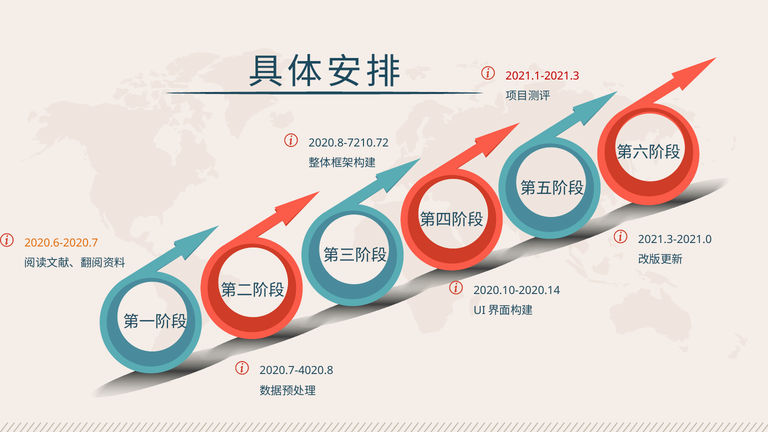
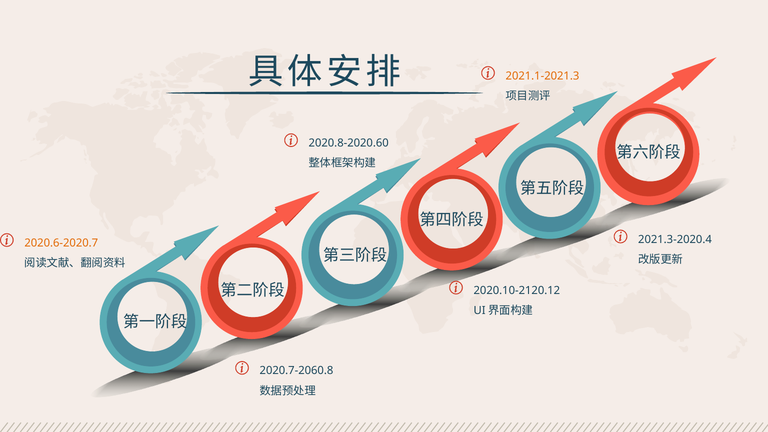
2021.1-2021.3 colour: red -> orange
2020.8-7210.72: 2020.8-7210.72 -> 2020.8-2020.60
2021.3-2021.0: 2021.3-2021.0 -> 2021.3-2020.4
2020.10-2020.14: 2020.10-2020.14 -> 2020.10-2120.12
2020.7-4020.8: 2020.7-4020.8 -> 2020.7-2060.8
